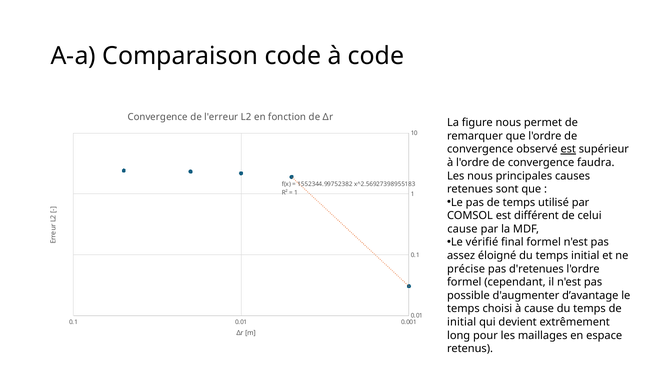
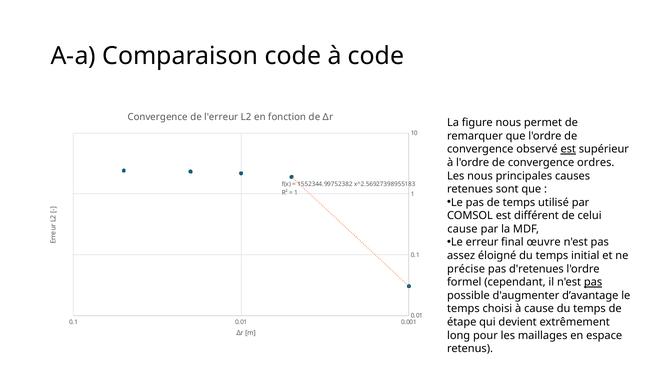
faudra: faudra -> ordres
vérifié: vérifié -> erreur
final formel: formel -> œuvre
pas at (593, 282) underline: none -> present
initial at (462, 322): initial -> étape
